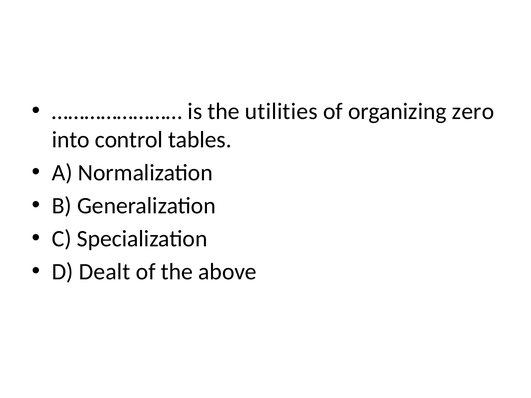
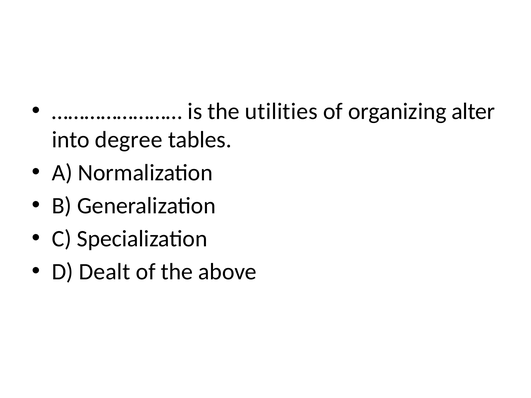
zero: zero -> alter
control: control -> degree
